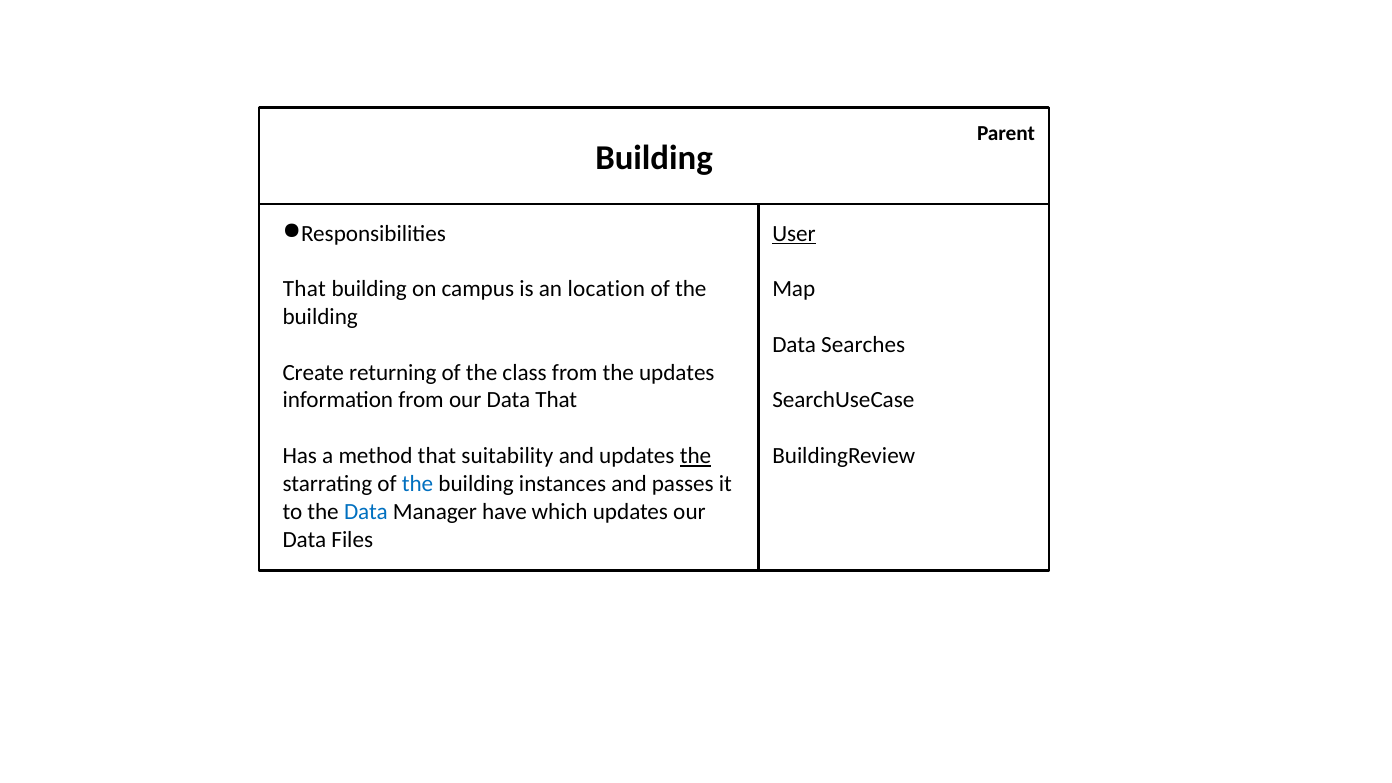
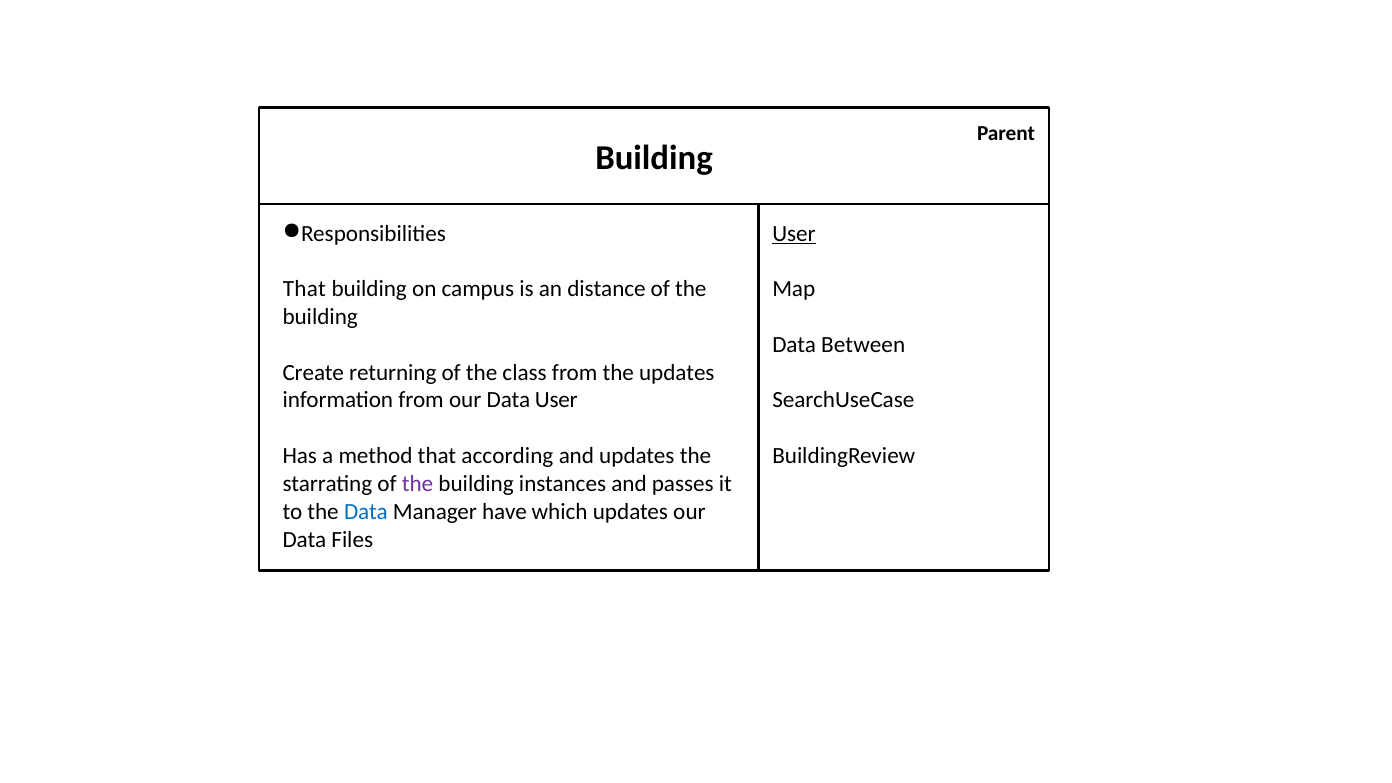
location: location -> distance
Searches: Searches -> Between
Data That: That -> User
suitability: suitability -> according
the at (696, 456) underline: present -> none
the at (418, 484) colour: blue -> purple
